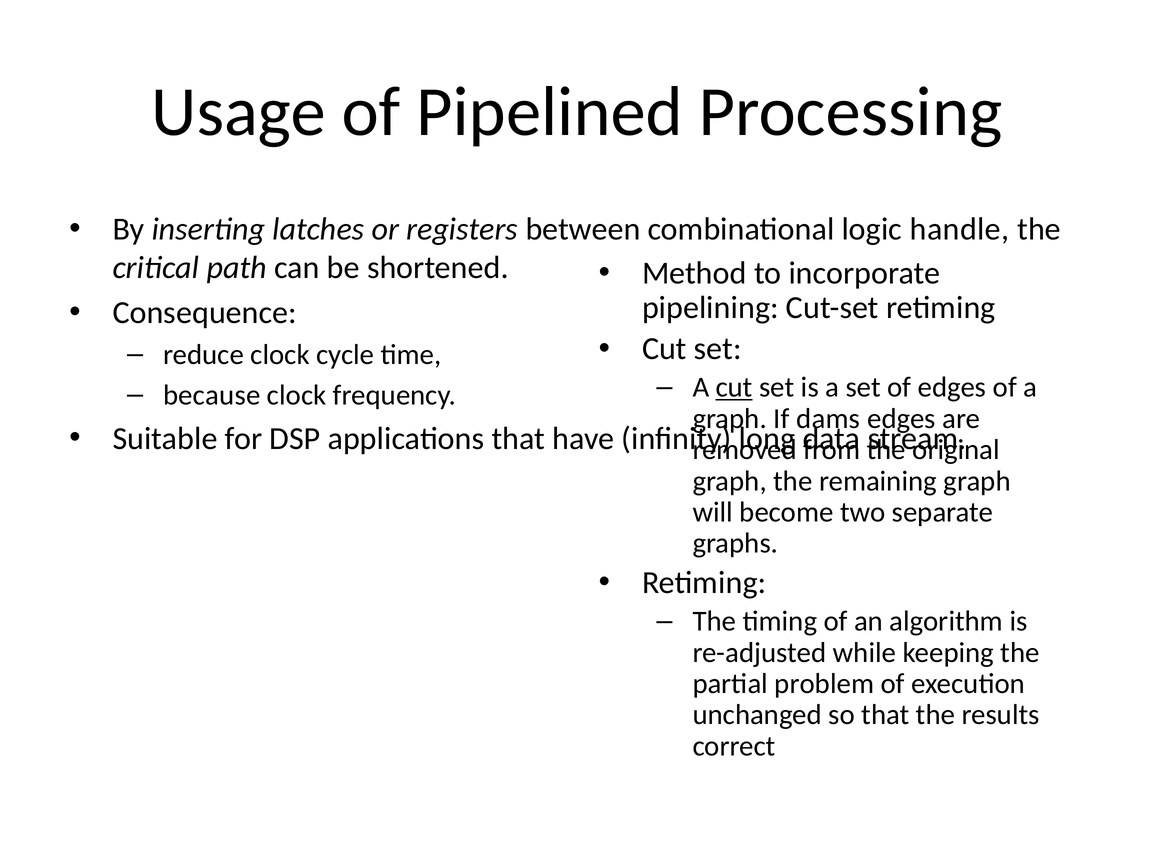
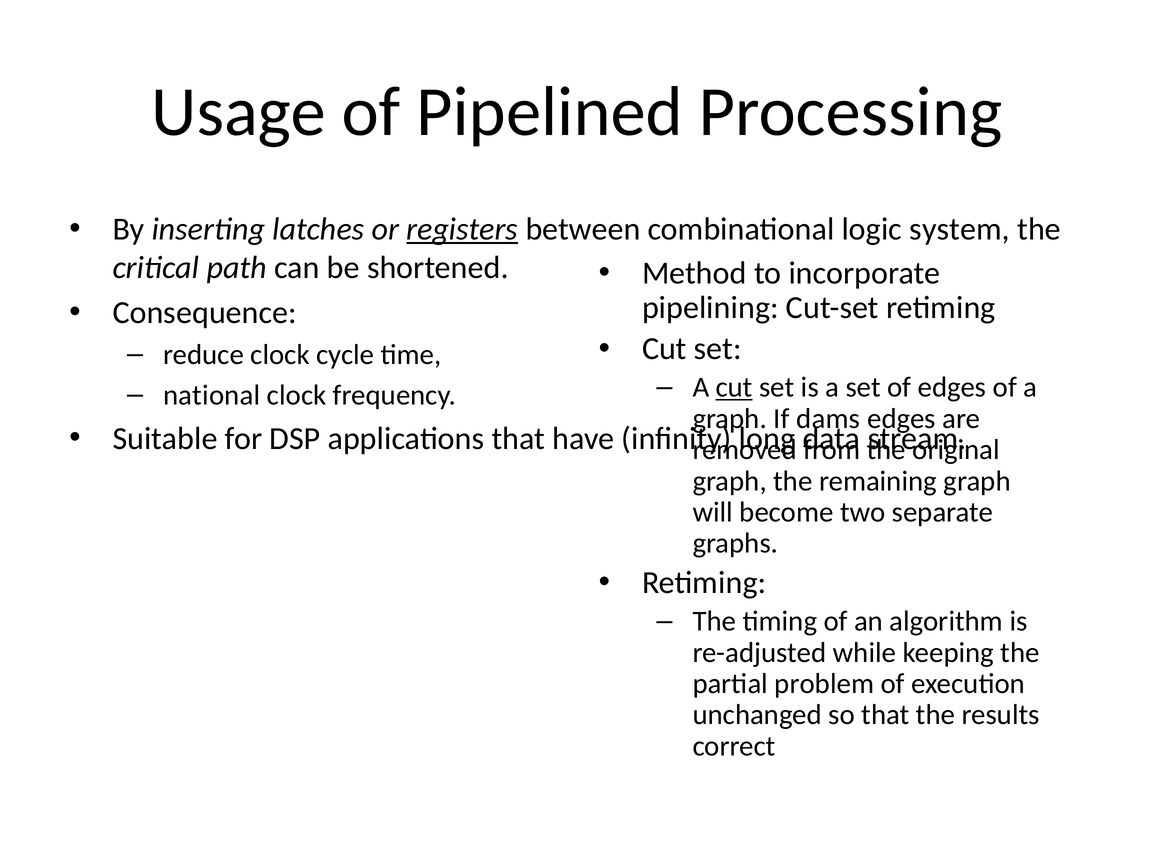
registers underline: none -> present
handle: handle -> system
because: because -> national
